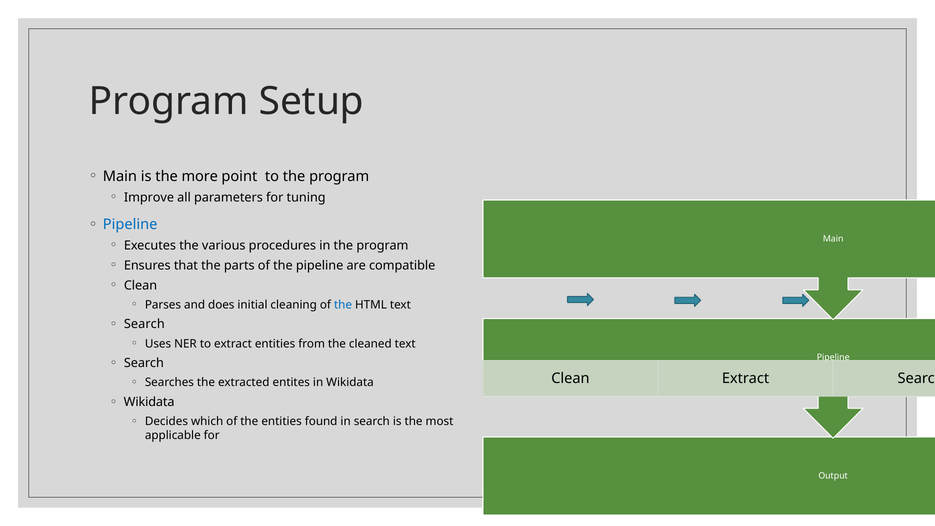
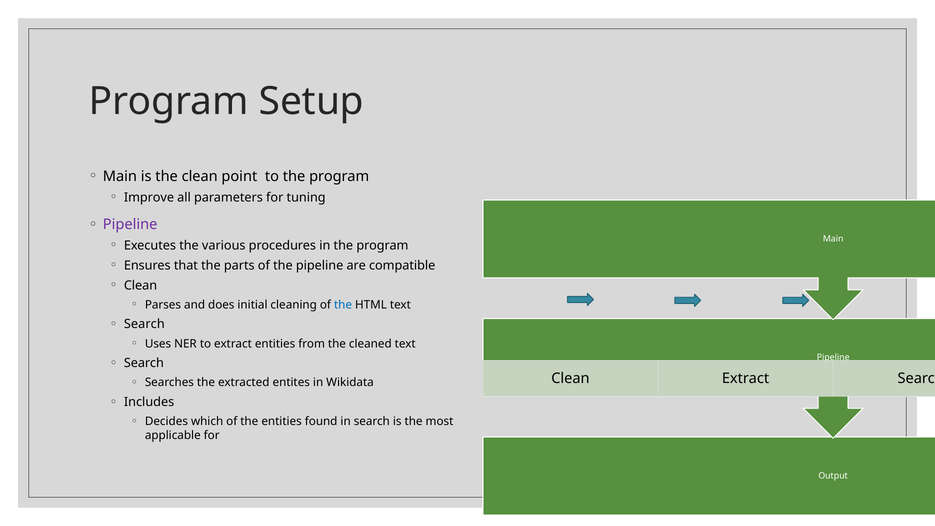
the more: more -> clean
Pipeline at (130, 224) colour: blue -> purple
Wikidata at (149, 402): Wikidata -> Includes
